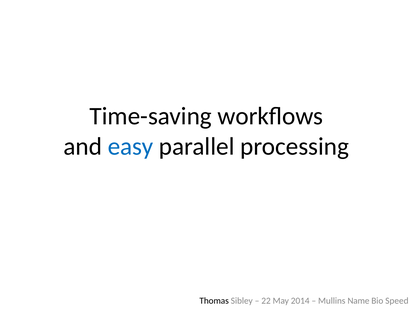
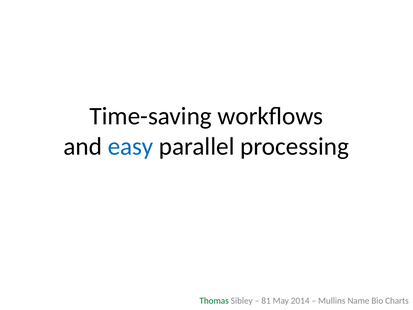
Thomas colour: black -> green
22: 22 -> 81
Speed: Speed -> Charts
